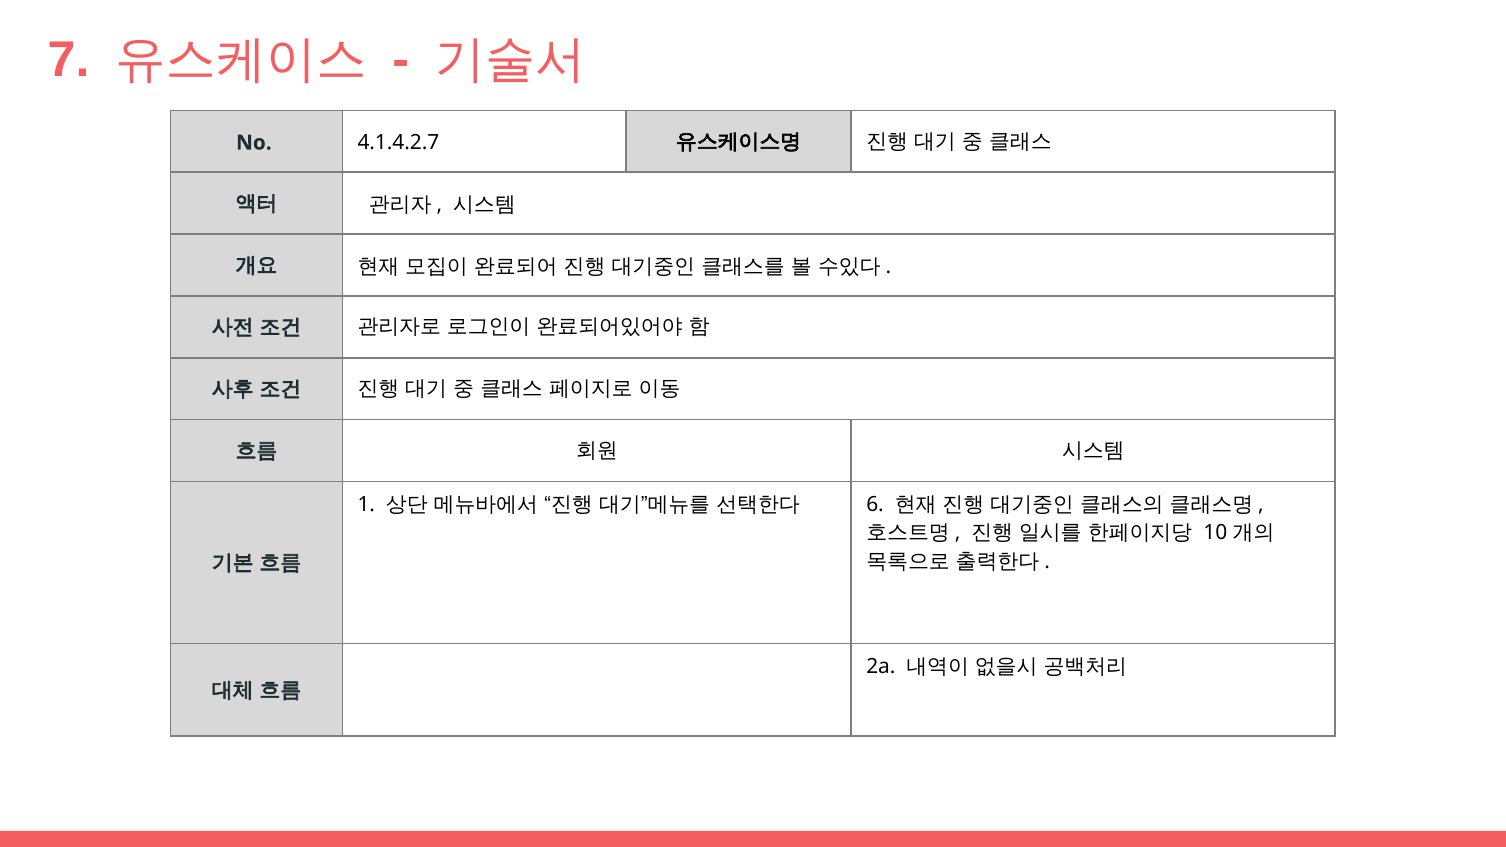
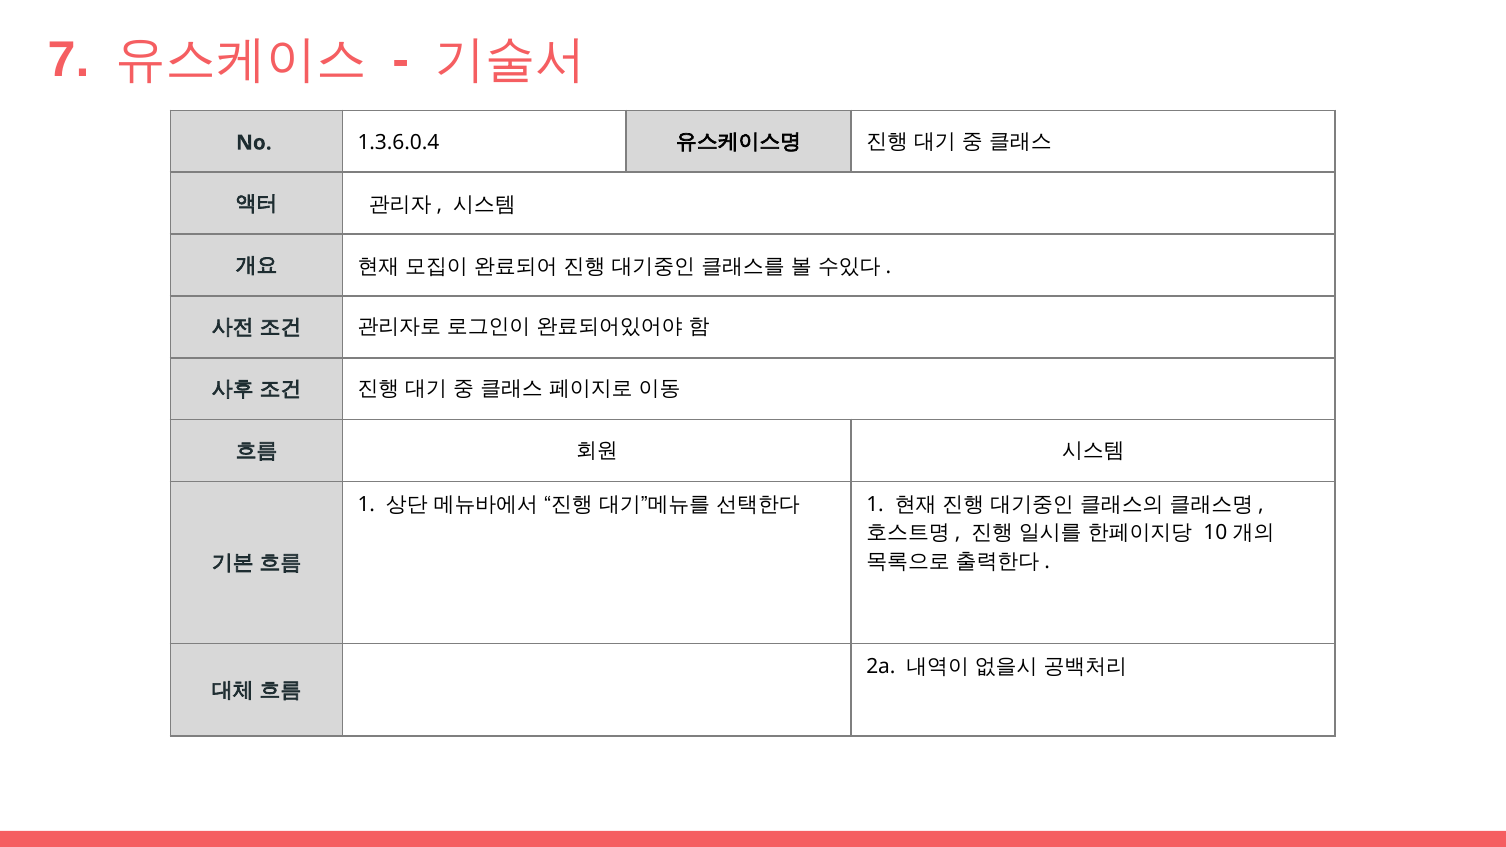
4.1.4.2.7: 4.1.4.2.7 -> 1.3.6.0.4
6 at (875, 504): 6 -> 1
